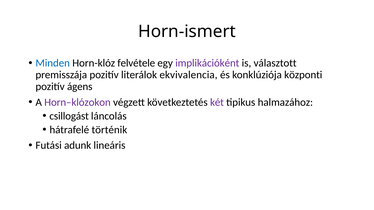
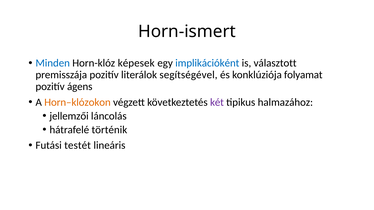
felvétele: felvétele -> képesek
implikációként colour: purple -> blue
ekvivalencia: ekvivalencia -> segítségével
központi: központi -> folyamat
Horn–klózokon colour: purple -> orange
csillogást: csillogást -> jellemzői
adunk: adunk -> testét
